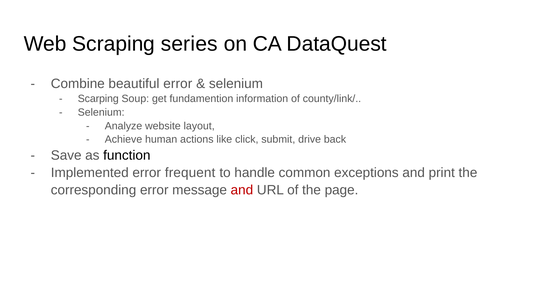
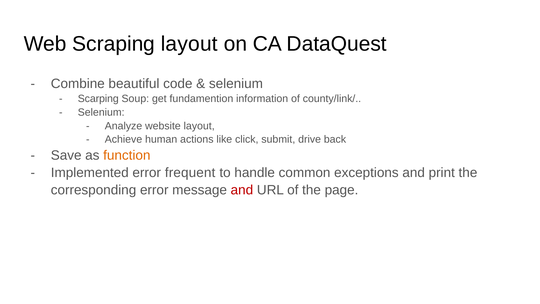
Scraping series: series -> layout
beautiful error: error -> code
function colour: black -> orange
